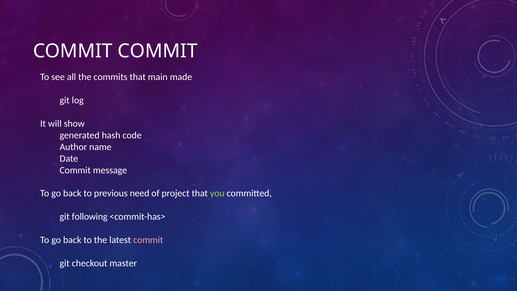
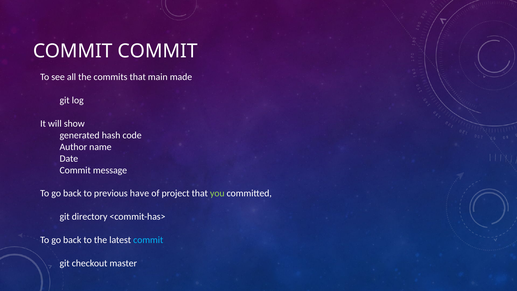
need: need -> have
following: following -> directory
commit at (148, 240) colour: pink -> light blue
